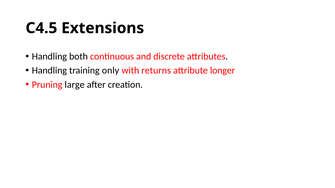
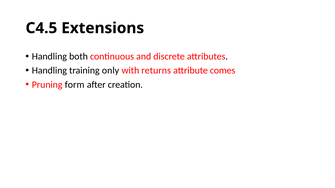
longer: longer -> comes
large: large -> form
